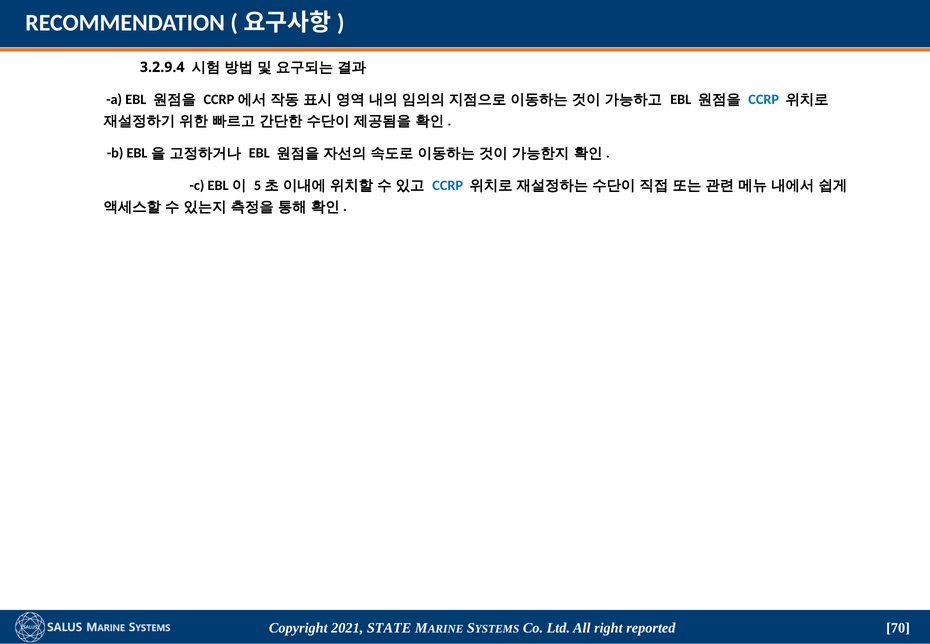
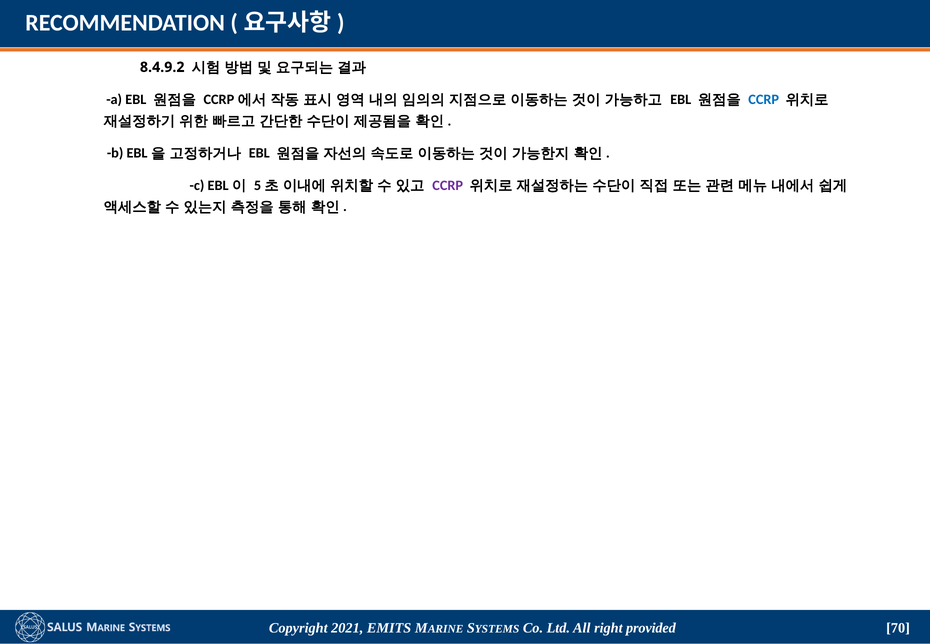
3.2.9.4: 3.2.9.4 -> 8.4.9.2
CCRP at (448, 185) colour: blue -> purple
STATE: STATE -> EMITS
reported: reported -> provided
